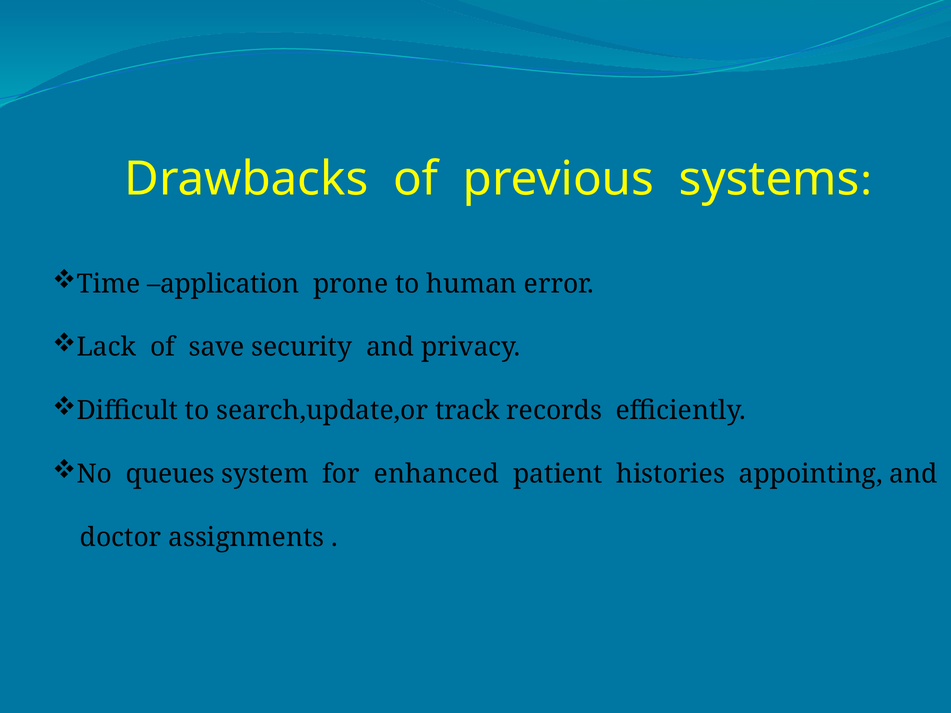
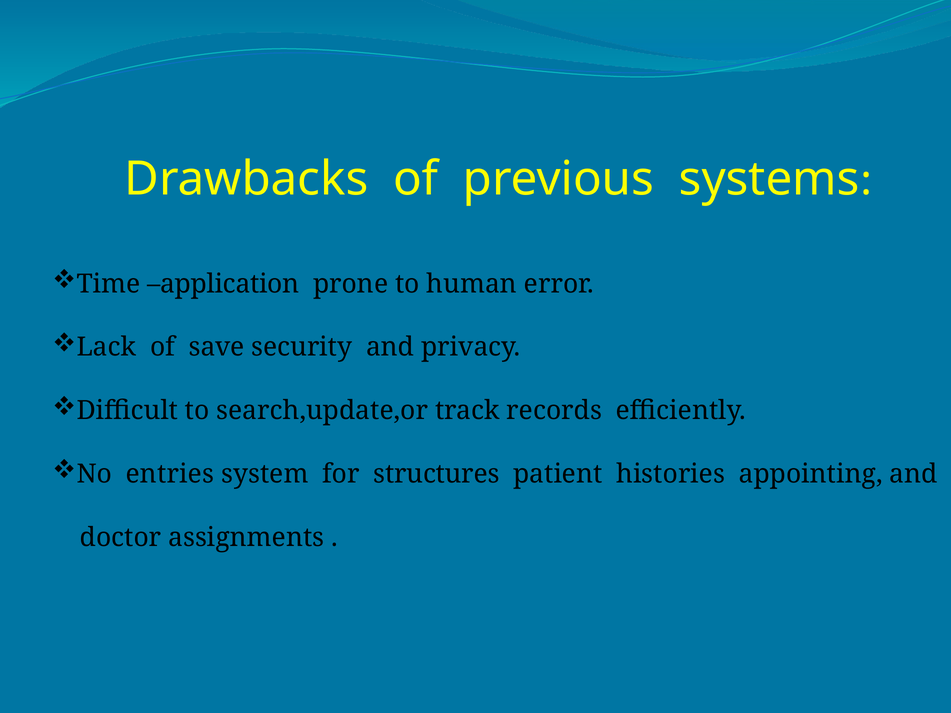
queues: queues -> entries
enhanced: enhanced -> structures
